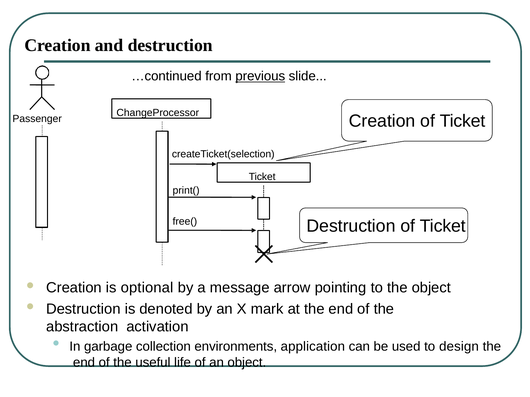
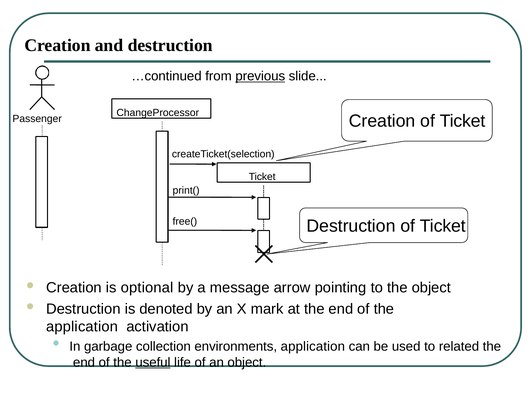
abstraction at (82, 327): abstraction -> application
design: design -> related
useful underline: none -> present
